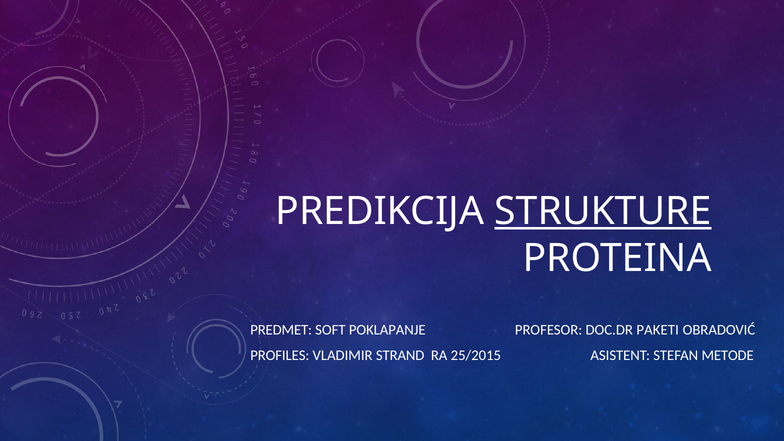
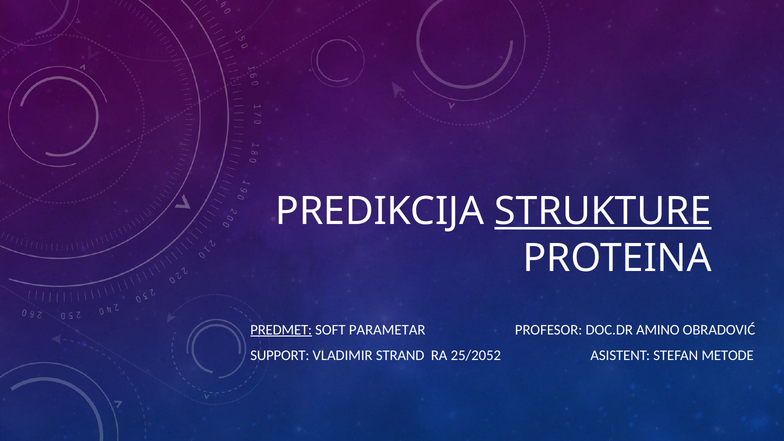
PREDMET underline: none -> present
POKLAPANJE: POKLAPANJE -> PARAMETAR
PAKETI: PAKETI -> AMINO
PROFILES: PROFILES -> SUPPORT
25/2015: 25/2015 -> 25/2052
